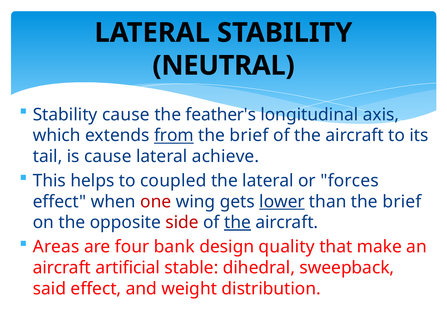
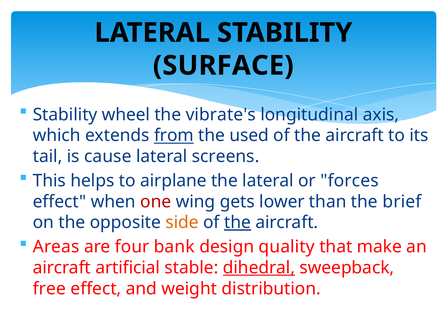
NEUTRAL: NEUTRAL -> SURFACE
Stability cause: cause -> wheel
feather's: feather's -> vibrate's
brief at (249, 135): brief -> used
achieve: achieve -> screens
coupled: coupled -> airplane
lower underline: present -> none
side colour: red -> orange
dihedral underline: none -> present
said: said -> free
